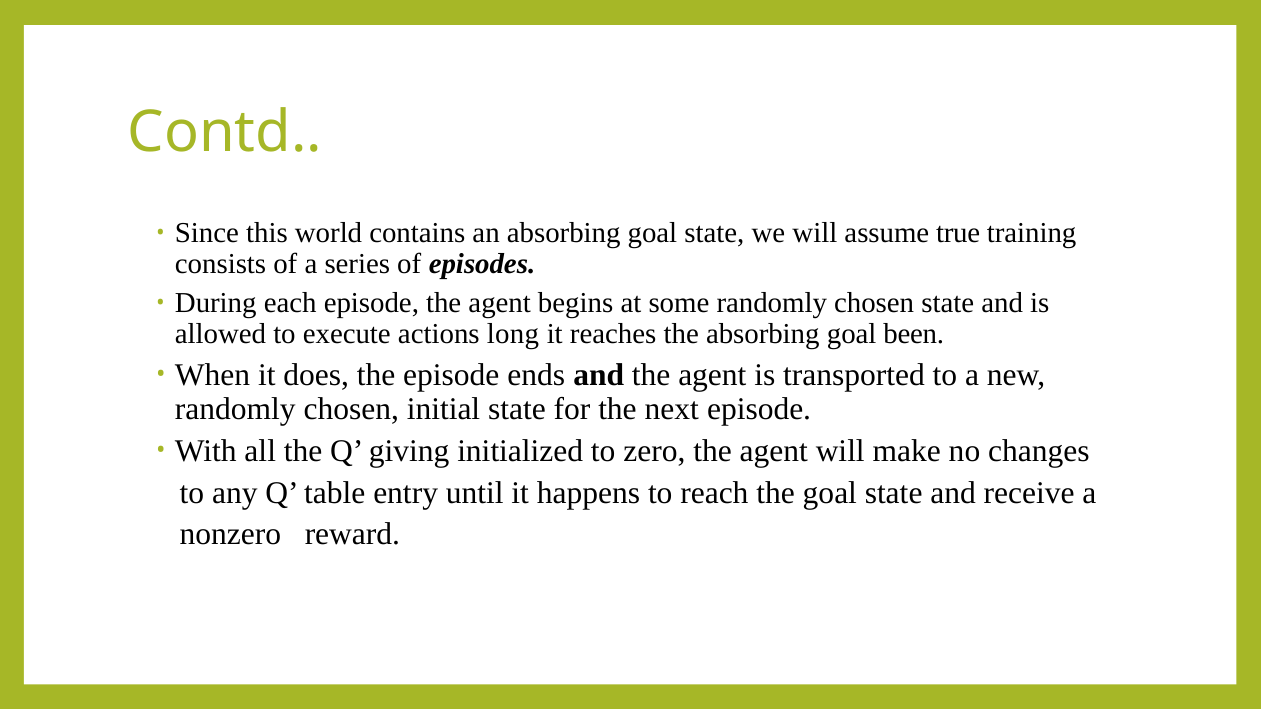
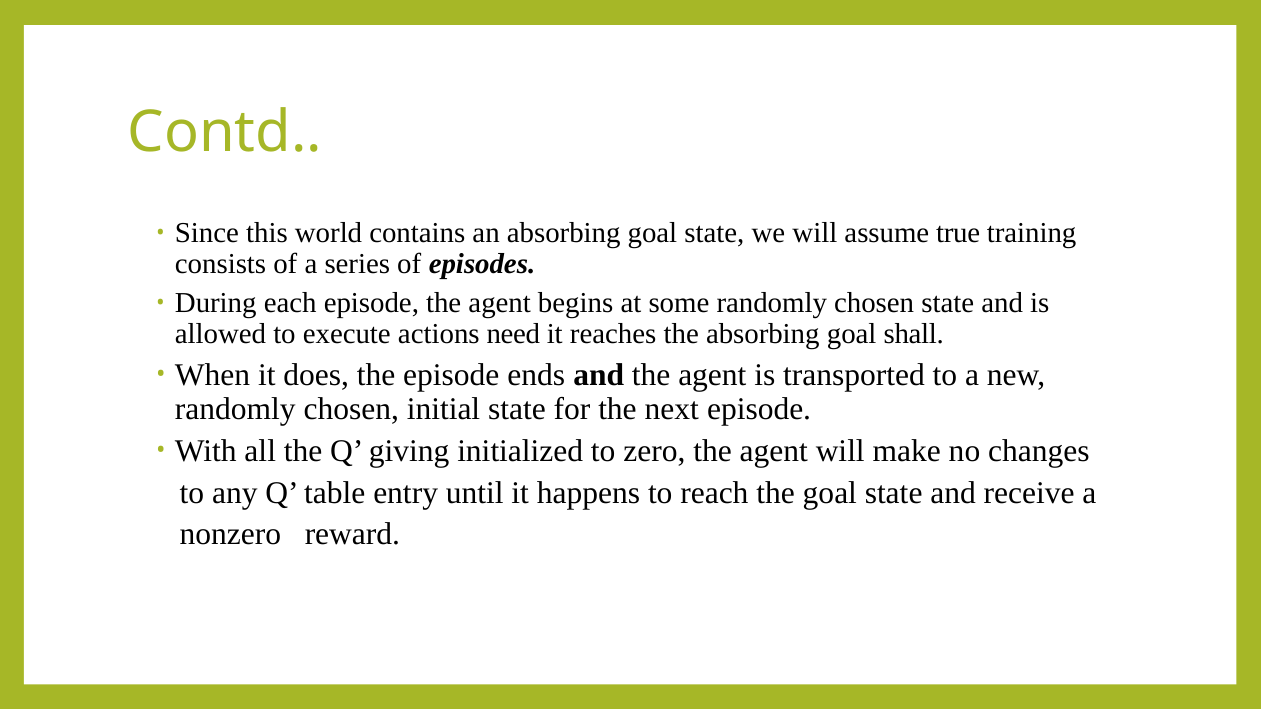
long: long -> need
been: been -> shall
